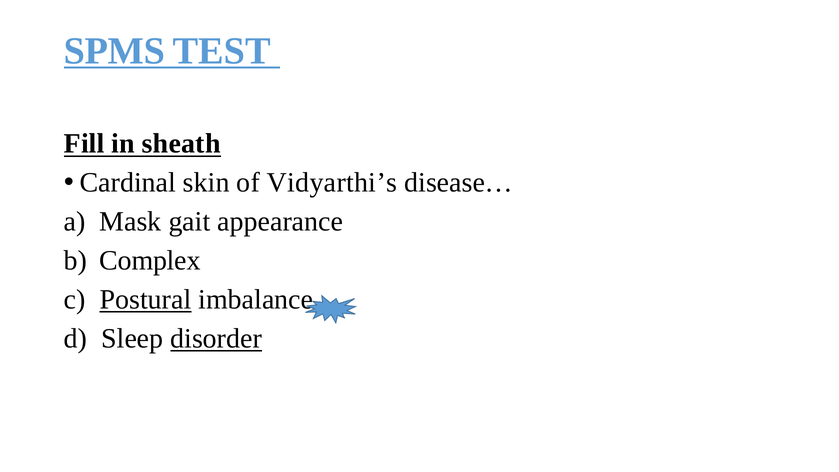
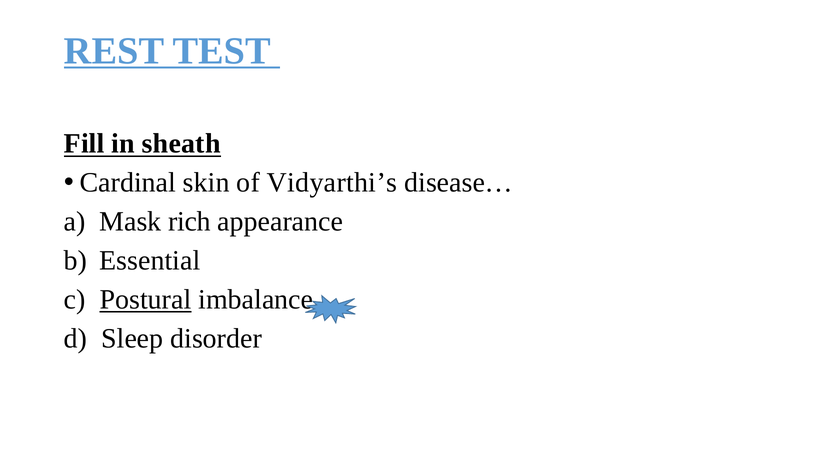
SPMS: SPMS -> REST
gait: gait -> rich
Complex: Complex -> Essential
disorder underline: present -> none
